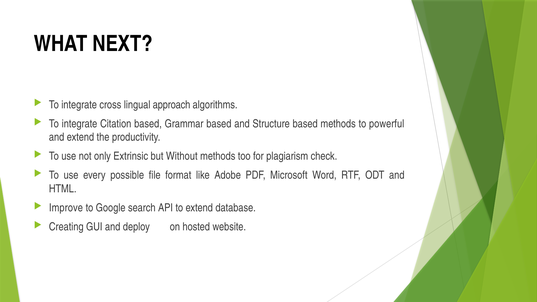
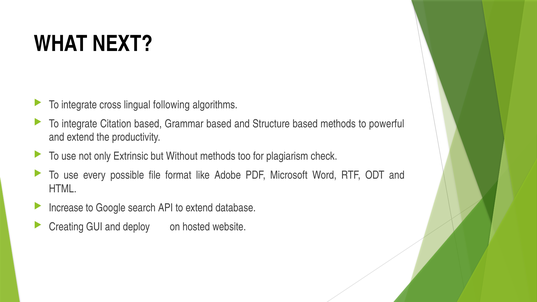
approach: approach -> following
Improve: Improve -> Increase
